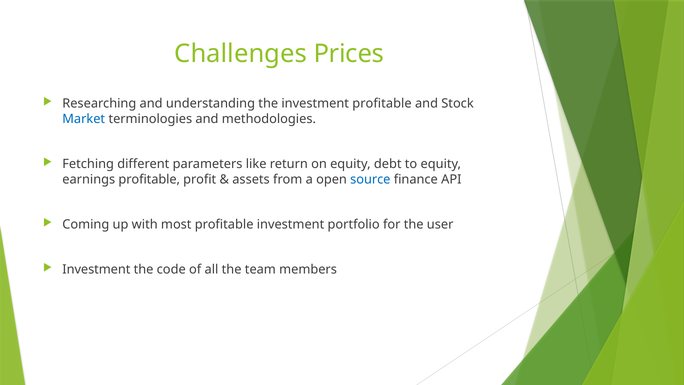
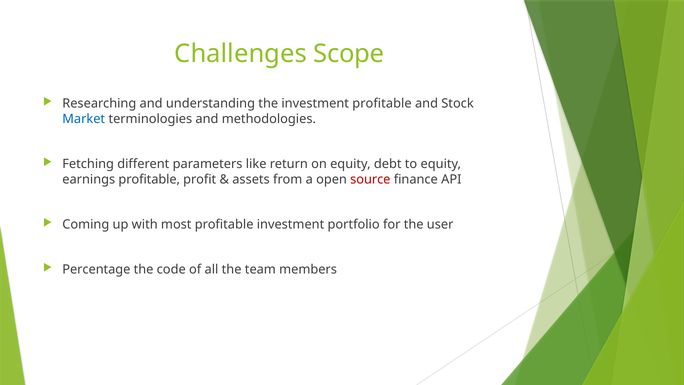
Prices: Prices -> Scope
source colour: blue -> red
Investment at (96, 269): Investment -> Percentage
